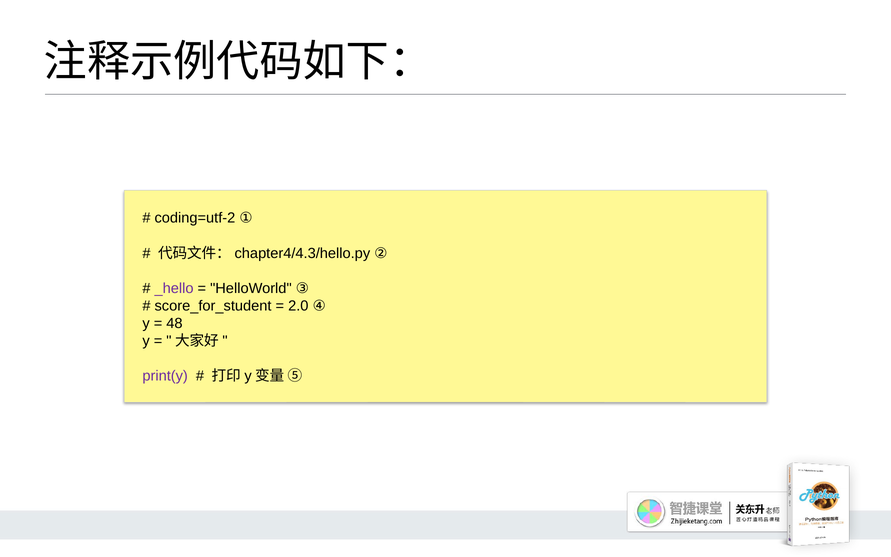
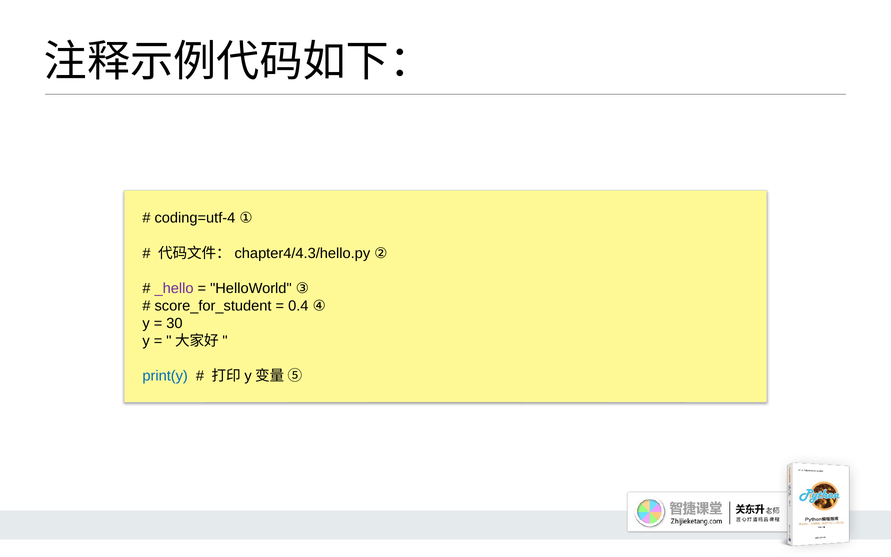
coding=utf-2: coding=utf-2 -> coding=utf-4
2.0: 2.0 -> 0.4
48: 48 -> 30
print(y colour: purple -> blue
